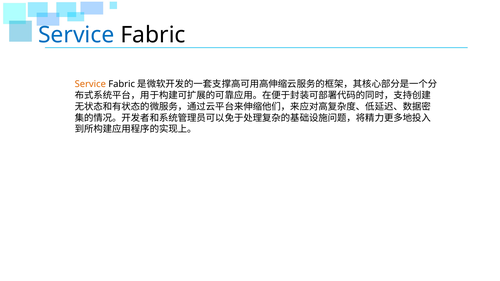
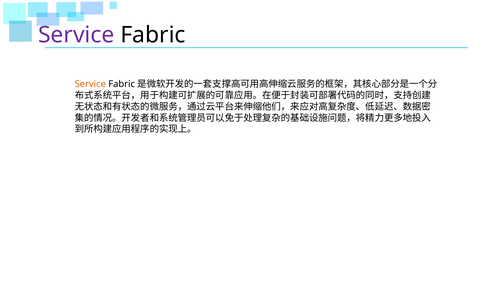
Service at (76, 35) colour: blue -> purple
